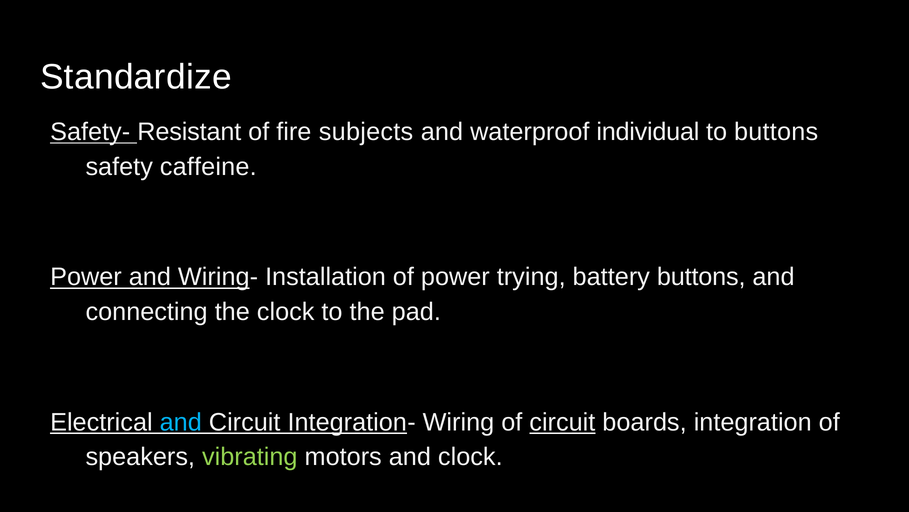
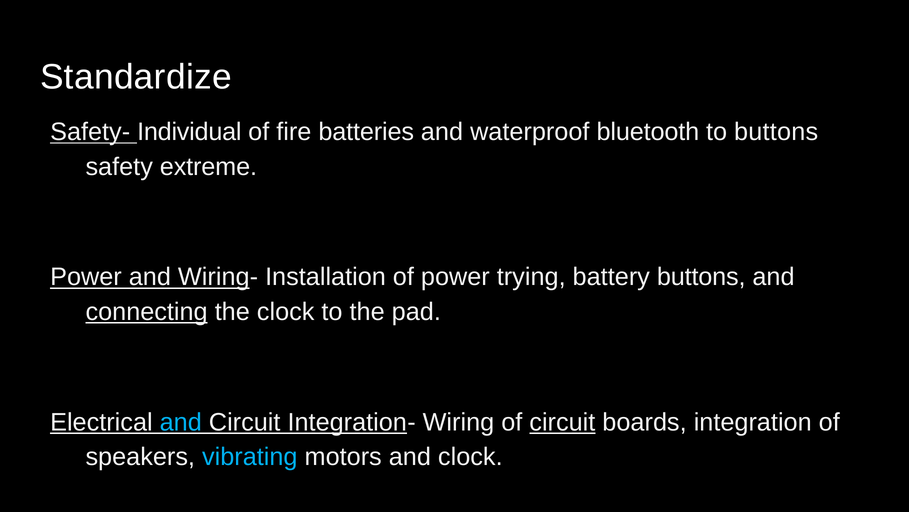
Resistant: Resistant -> Individual
subjects: subjects -> batteries
individual: individual -> bluetooth
caffeine: caffeine -> extreme
connecting underline: none -> present
vibrating colour: light green -> light blue
